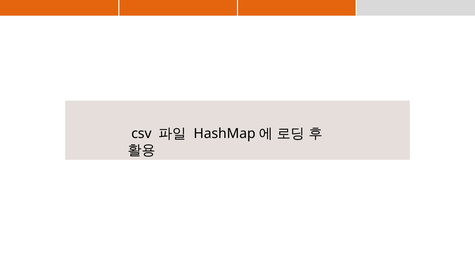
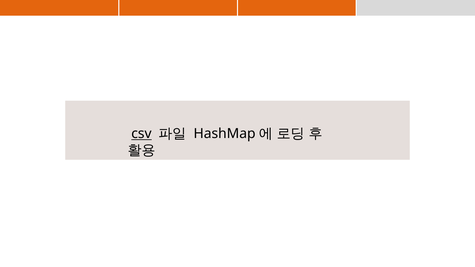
csv underline: none -> present
